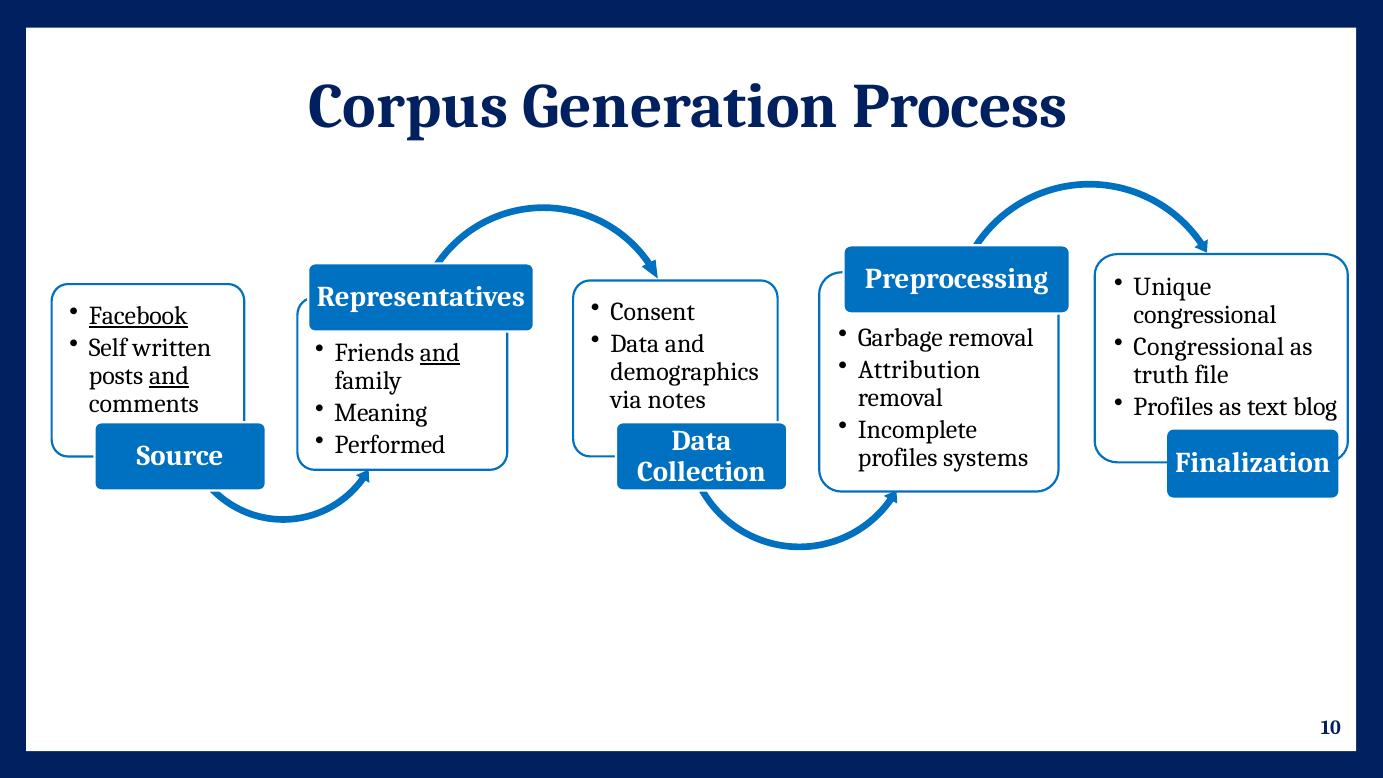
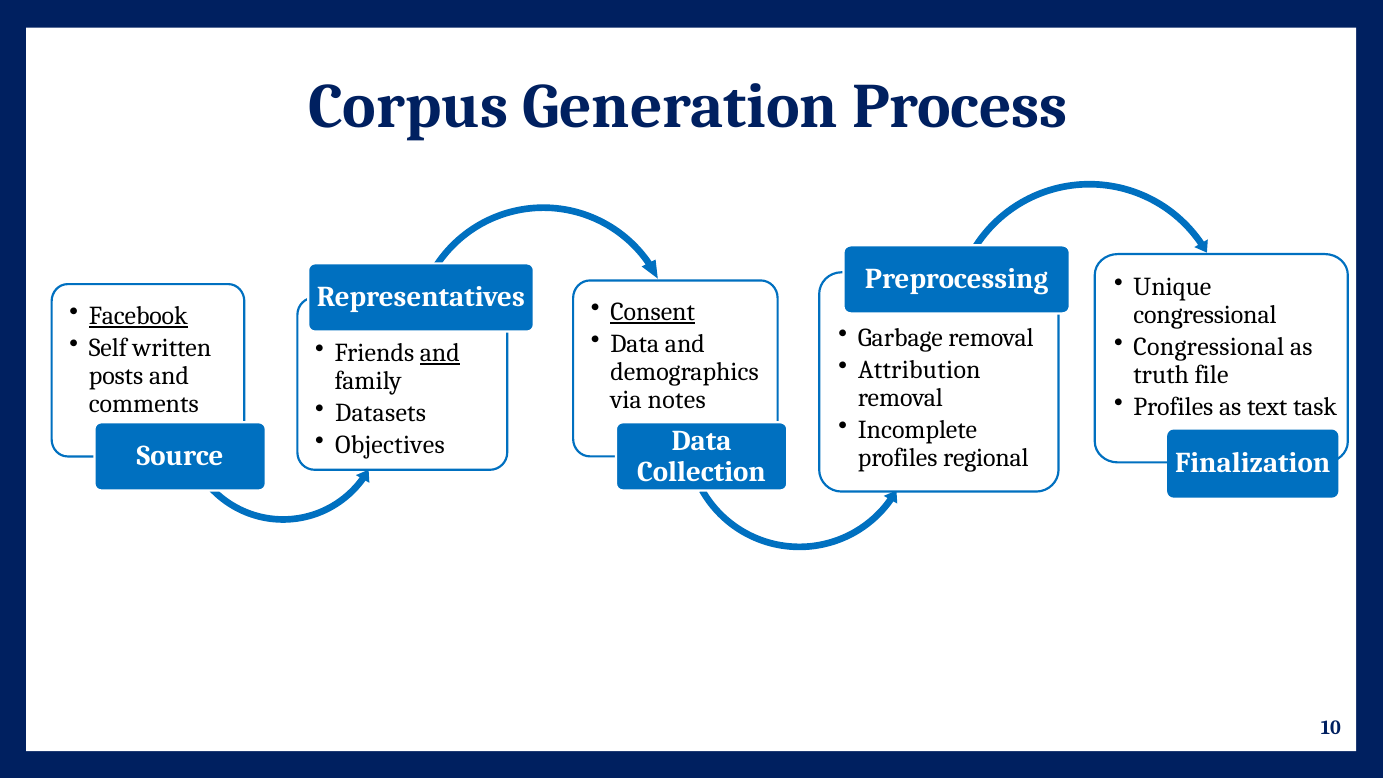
Consent underline: none -> present
and at (169, 376) underline: present -> none
blog: blog -> task
Meaning: Meaning -> Datasets
Performed: Performed -> Objectives
systems: systems -> regional
